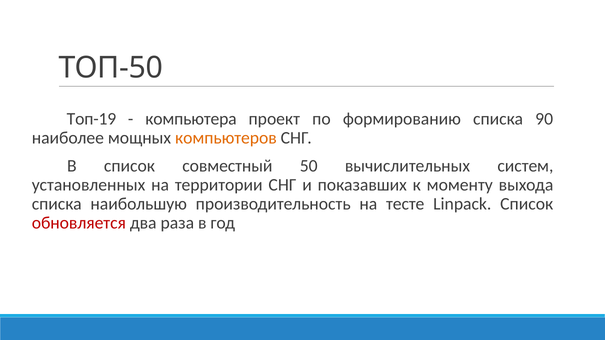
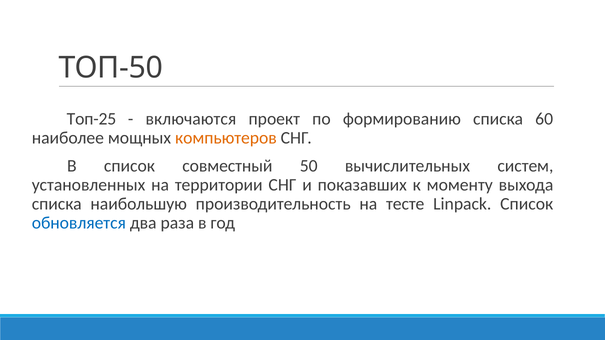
Топ-19: Топ-19 -> Топ-25
компьютера: компьютера -> включаются
90: 90 -> 60
обновляется colour: red -> blue
